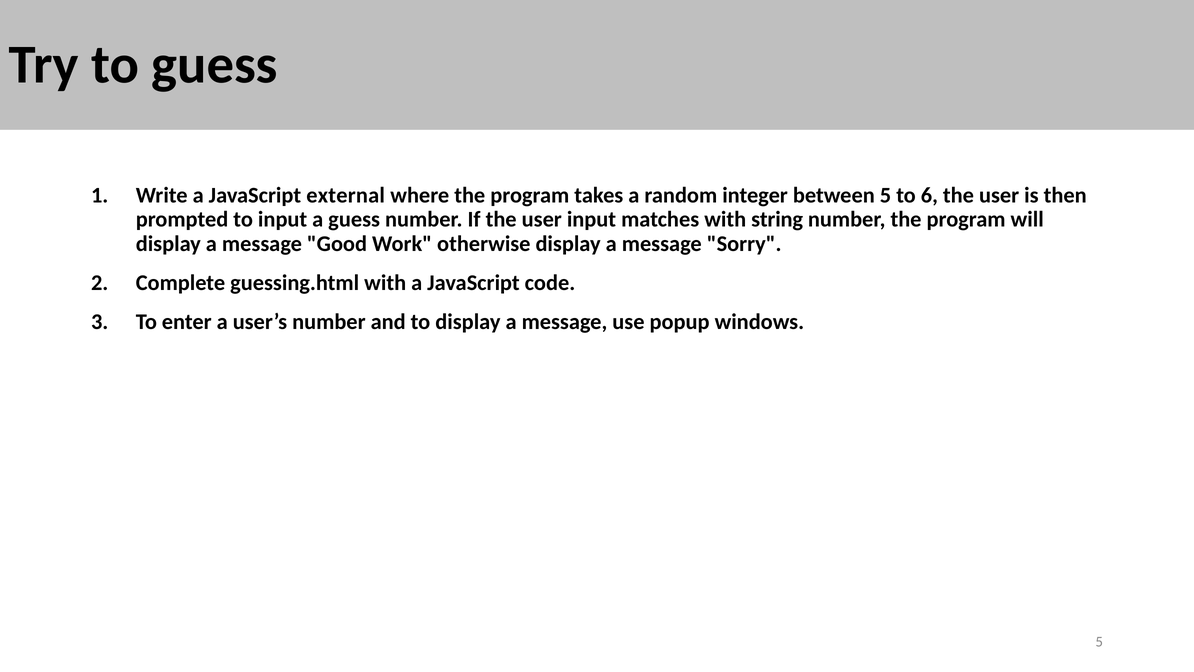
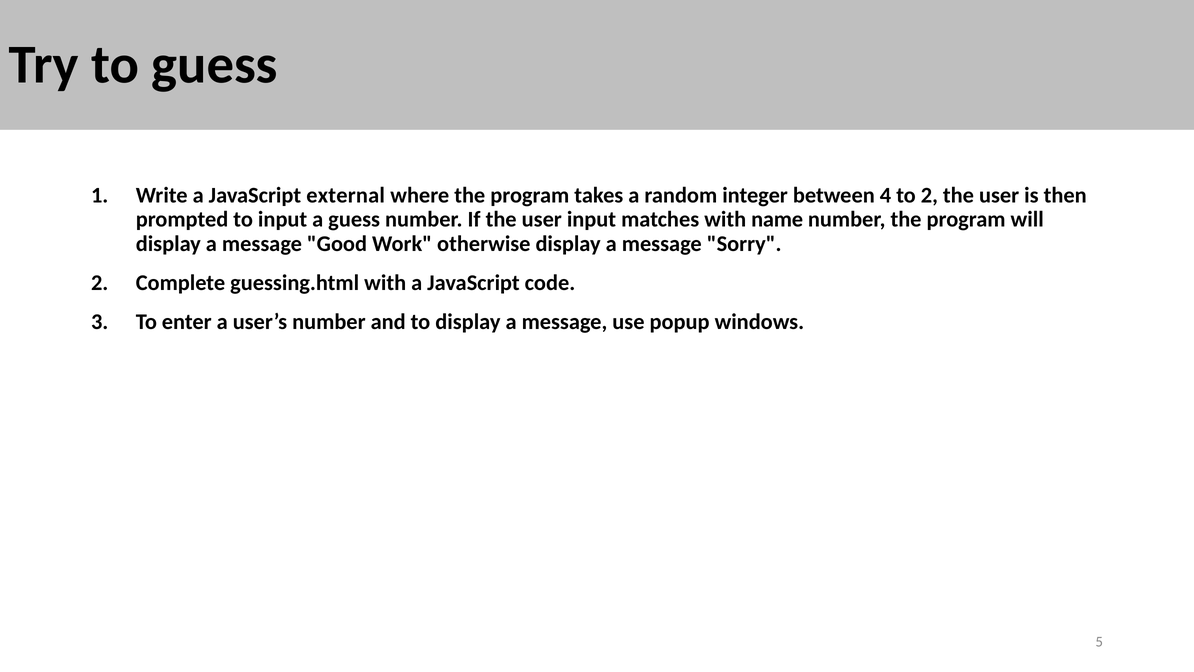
between 5: 5 -> 4
to 6: 6 -> 2
string: string -> name
